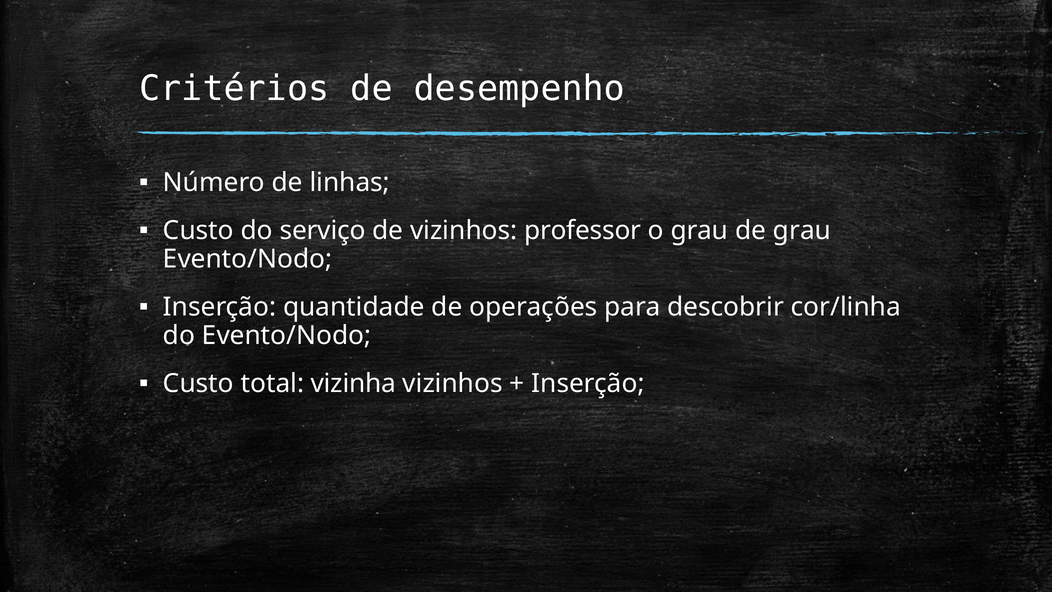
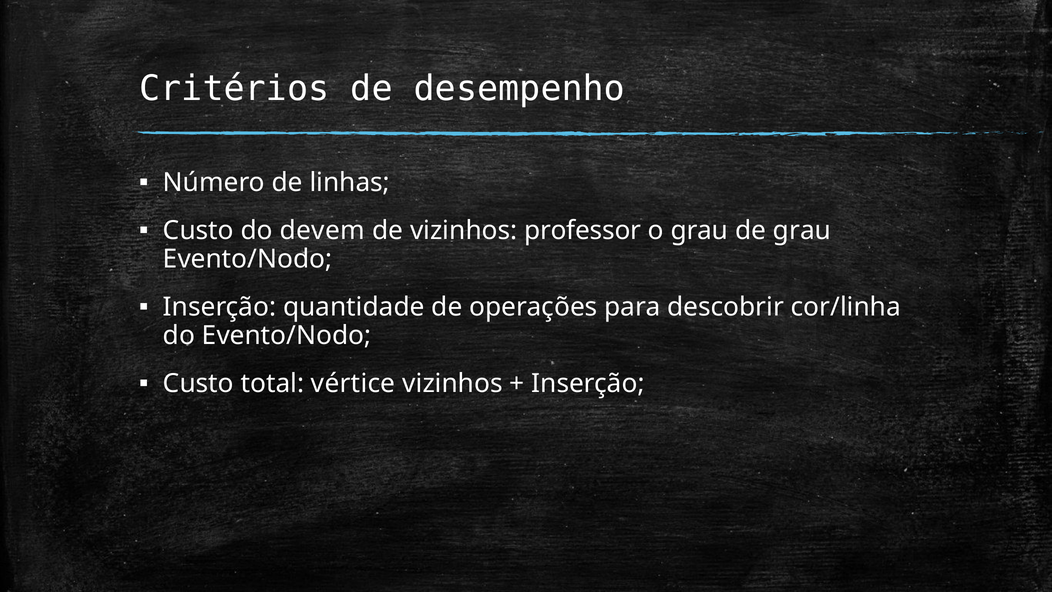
serviço: serviço -> devem
vizinha: vizinha -> vértice
